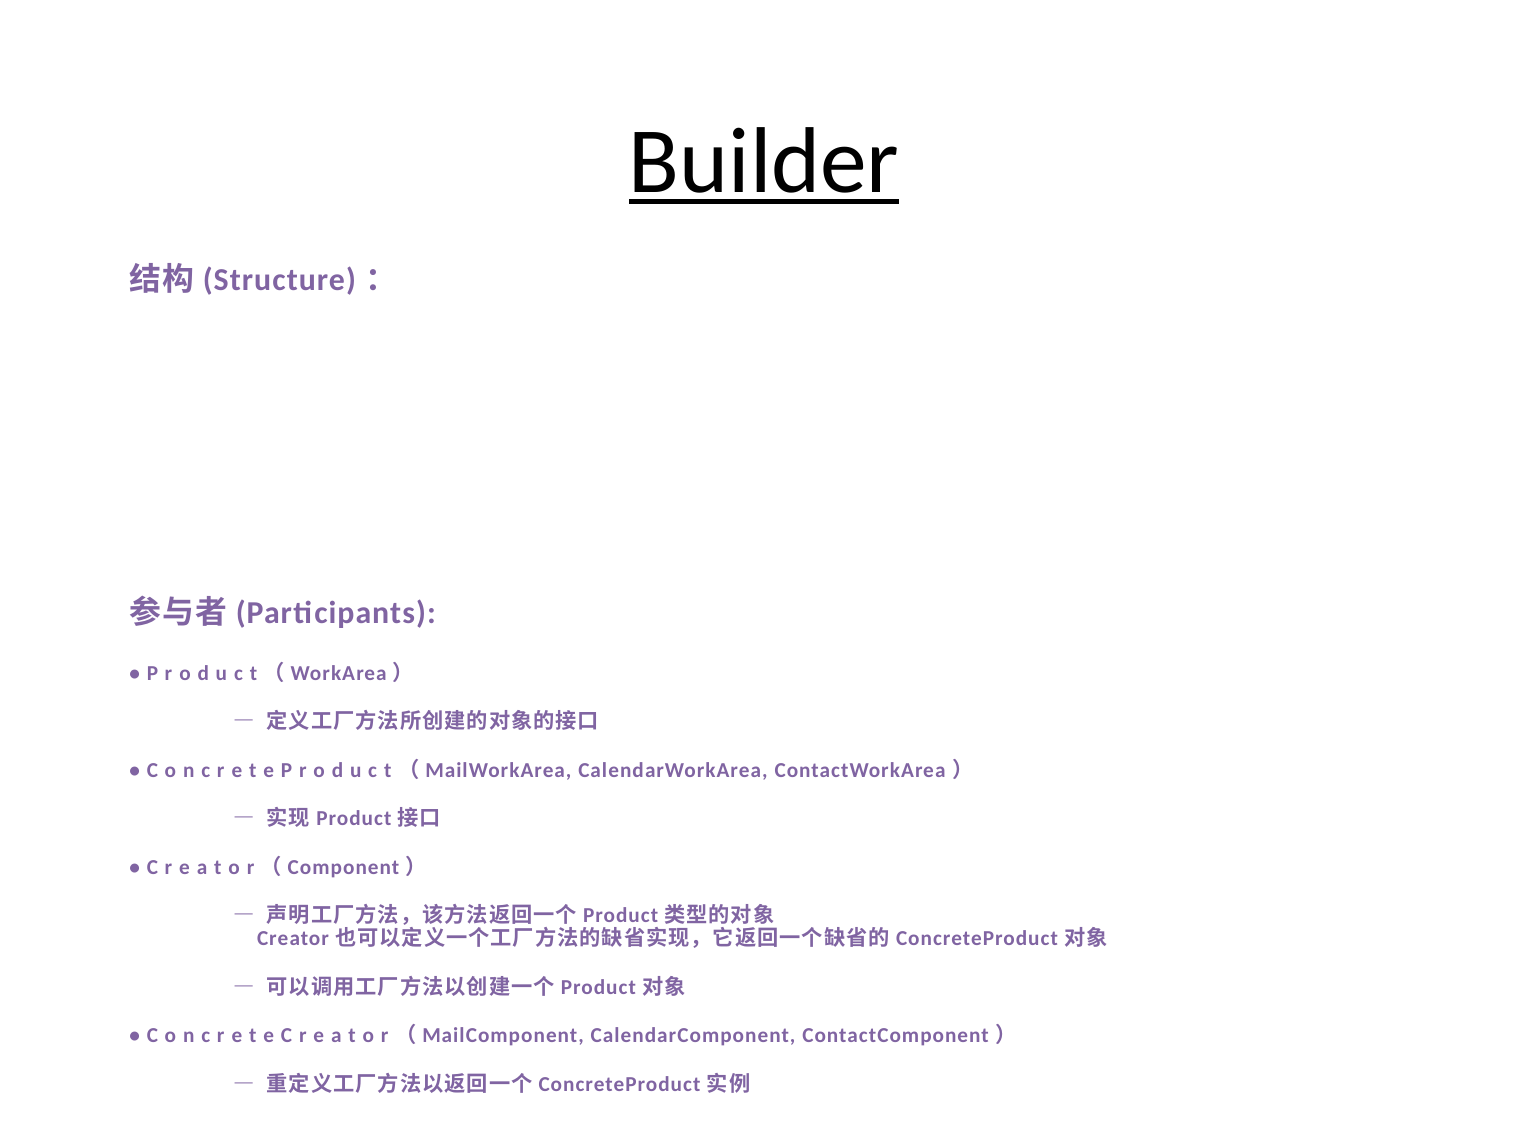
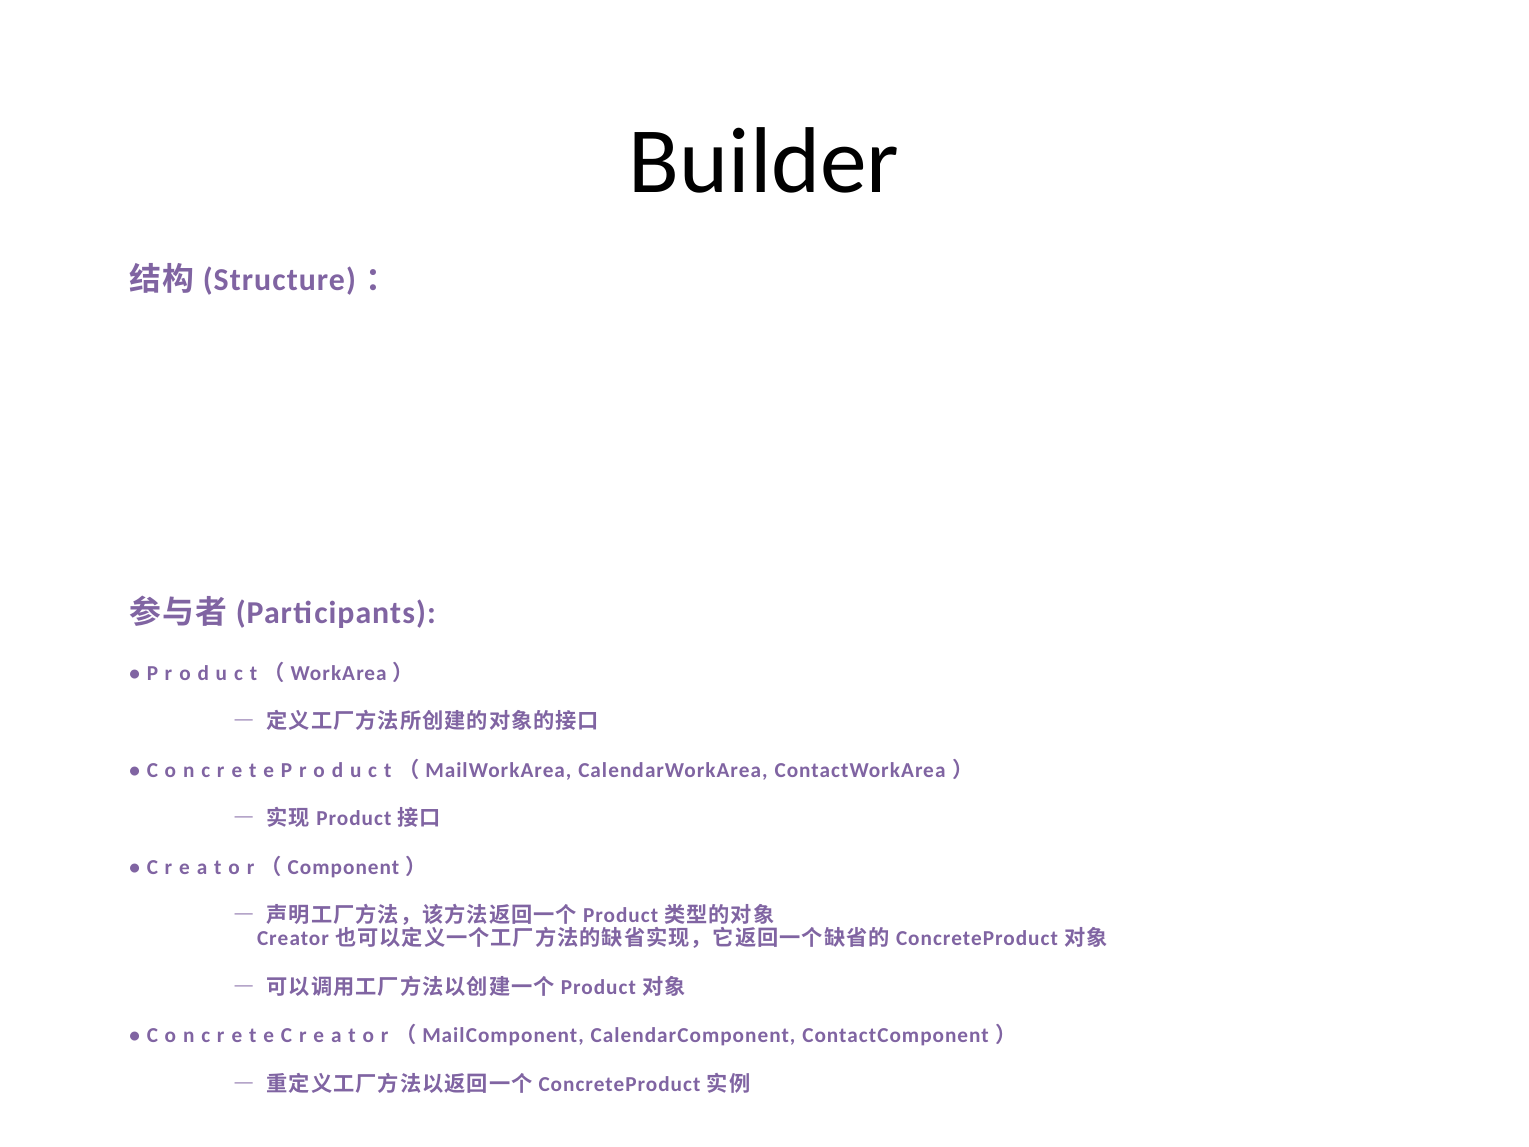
Builder underline: present -> none
